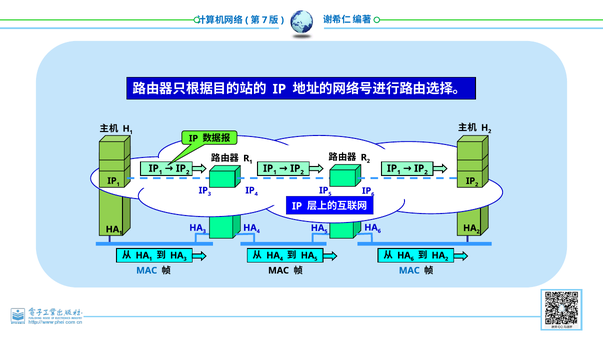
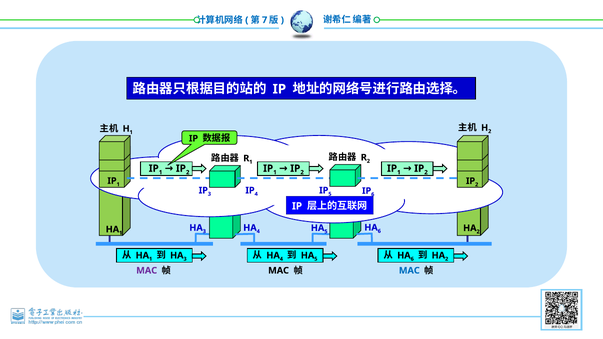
MAC at (147, 271) colour: blue -> purple
